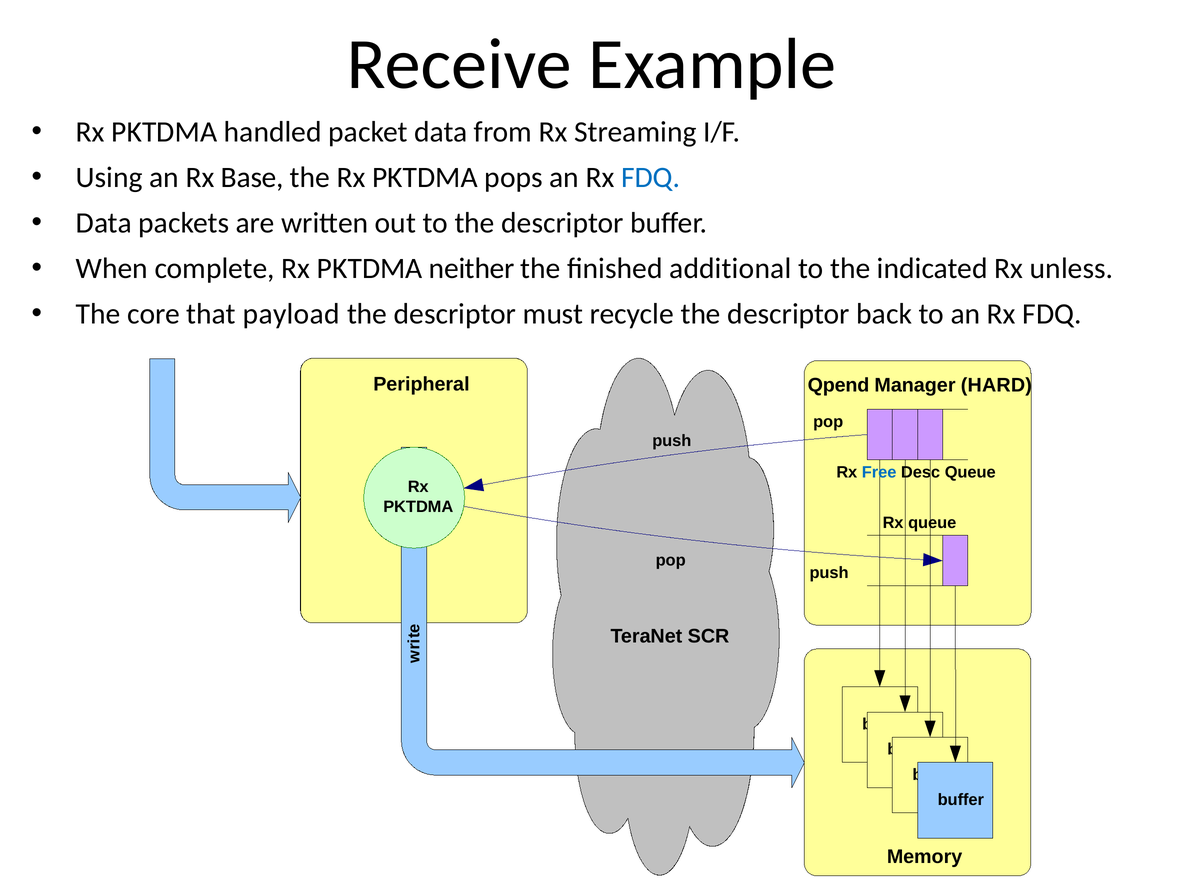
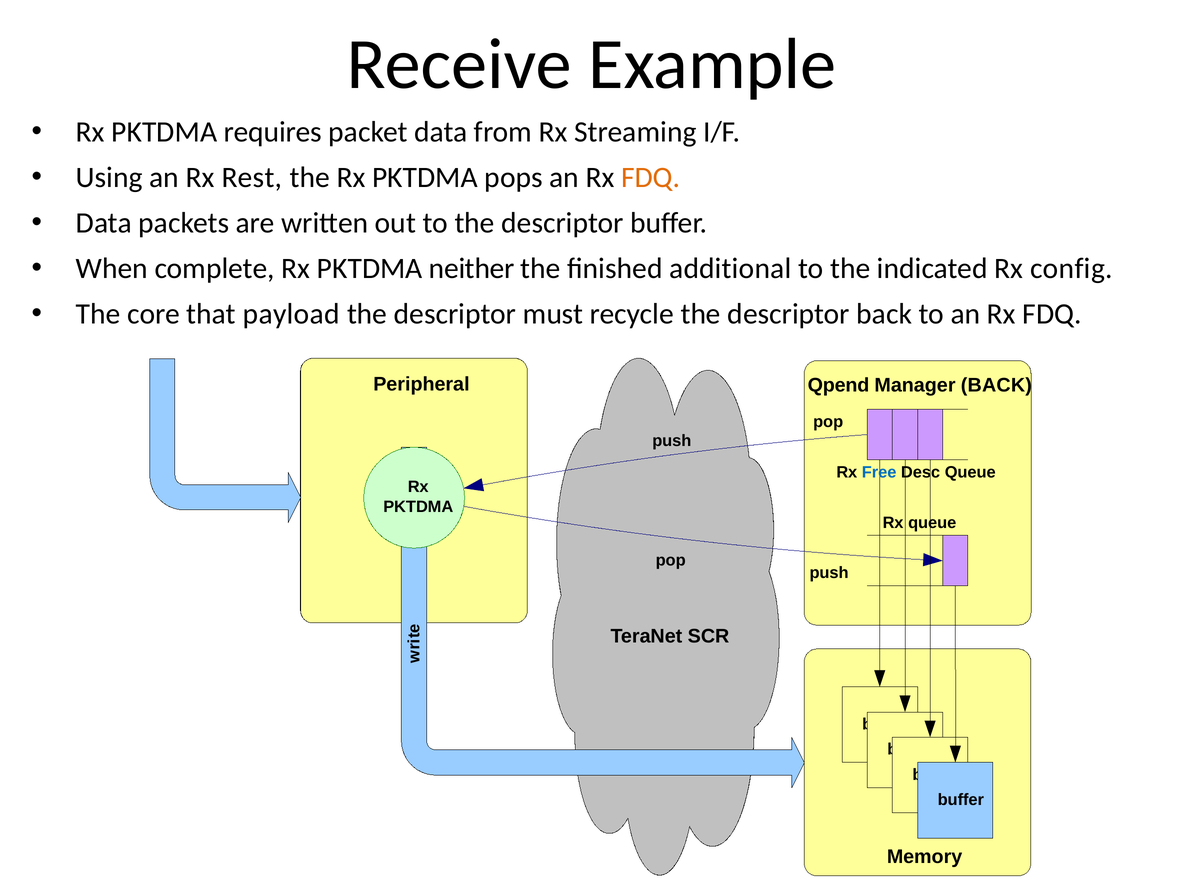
handled: handled -> requires
Base: Base -> Rest
FDQ at (651, 178) colour: blue -> orange
unless: unless -> config
Manager HARD: HARD -> BACK
